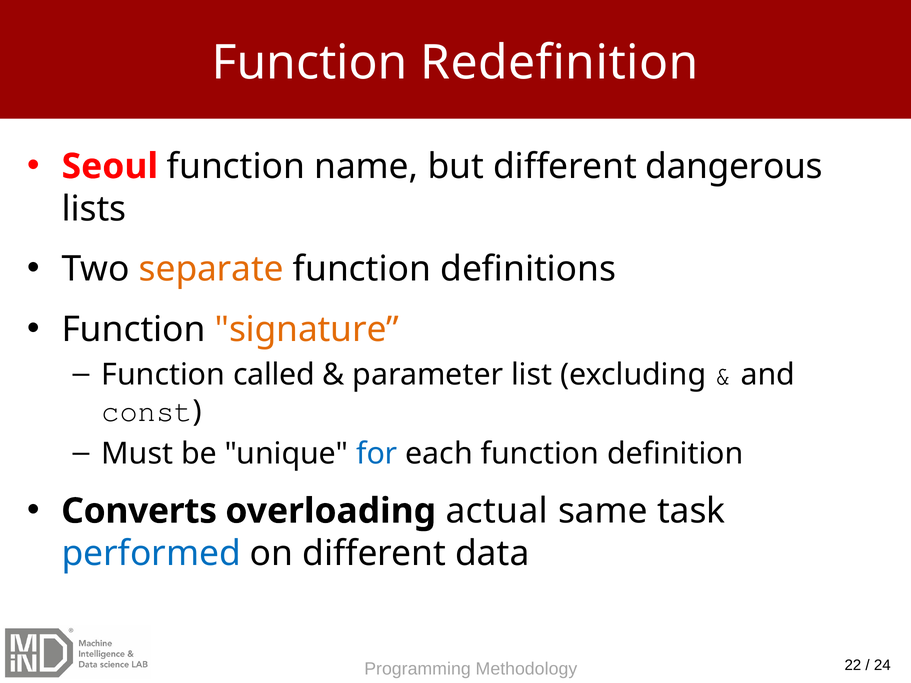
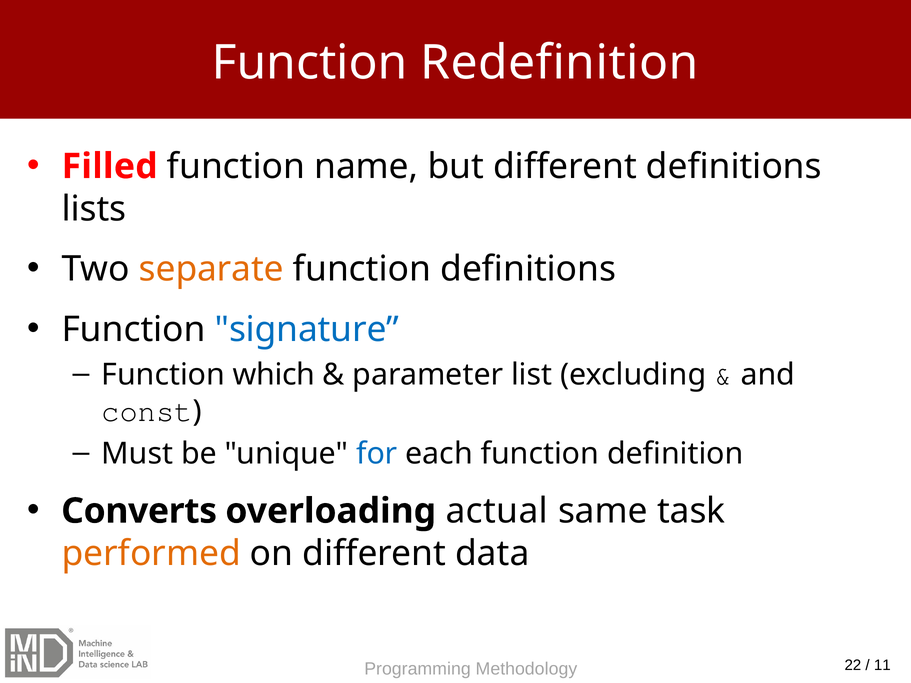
Seoul: Seoul -> Filled
different dangerous: dangerous -> definitions
signature colour: orange -> blue
called: called -> which
performed colour: blue -> orange
24: 24 -> 11
